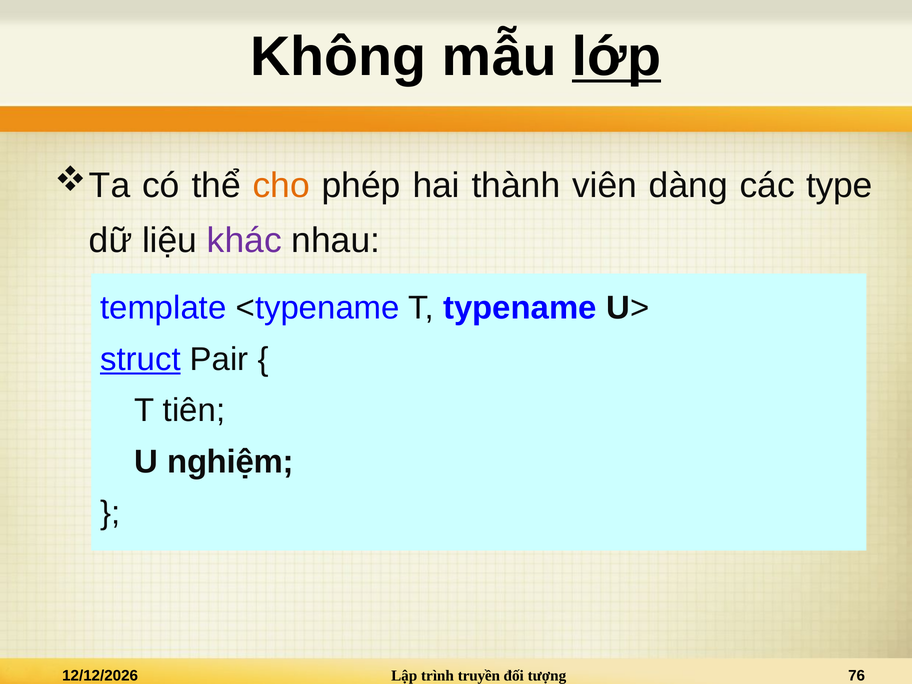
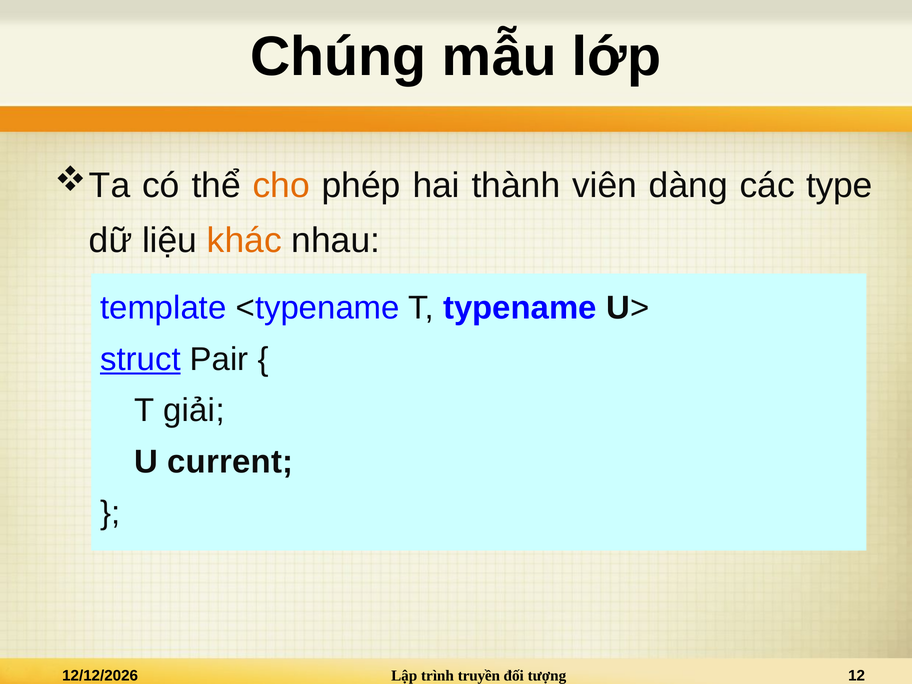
Không: Không -> Chúng
lớp underline: present -> none
khác colour: purple -> orange
tiên: tiên -> giải
nghiệm: nghiệm -> current
76: 76 -> 12
